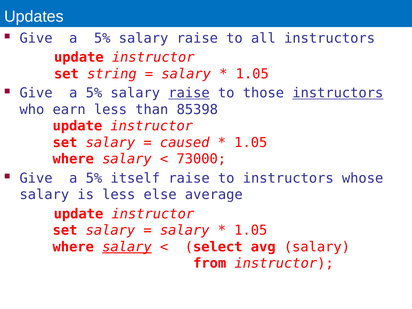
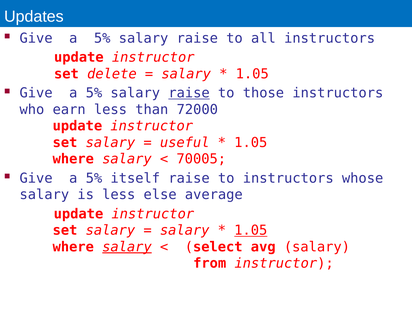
string: string -> delete
instructors at (338, 93) underline: present -> none
85398: 85398 -> 72000
caused: caused -> useful
73000: 73000 -> 70005
1.05 at (251, 230) underline: none -> present
